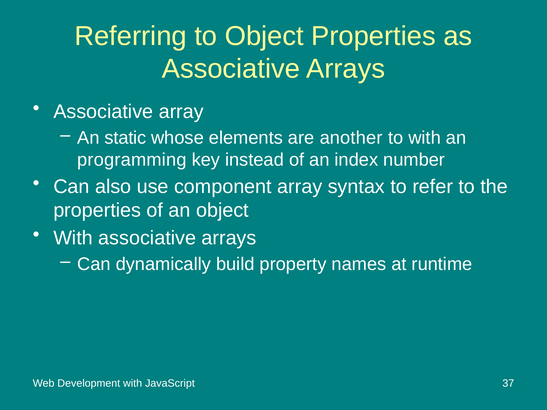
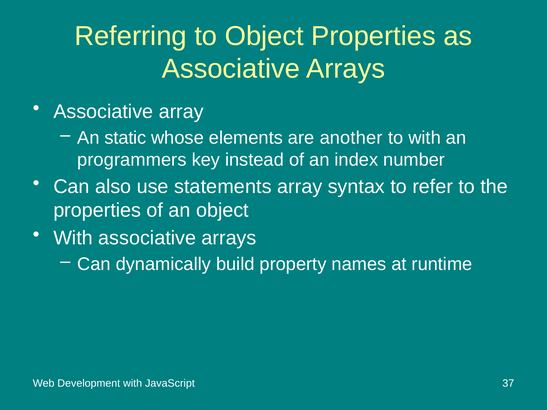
programming: programming -> programmers
component: component -> statements
